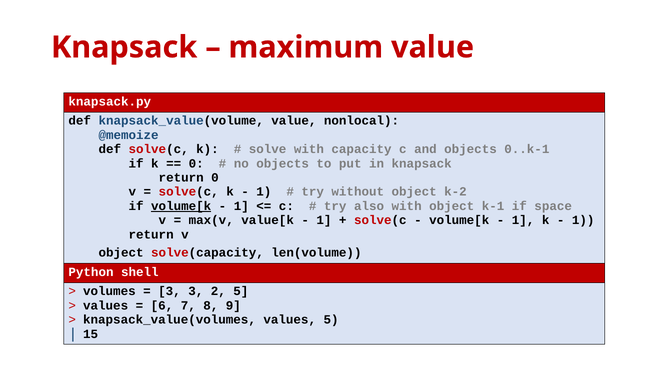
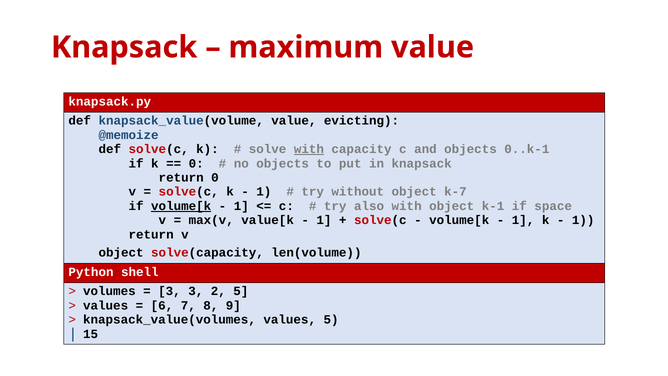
nonlocal: nonlocal -> evicting
with at (309, 149) underline: none -> present
k-2: k-2 -> k-7
